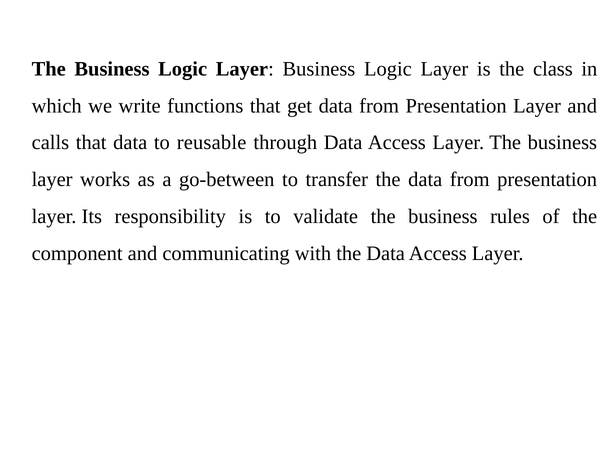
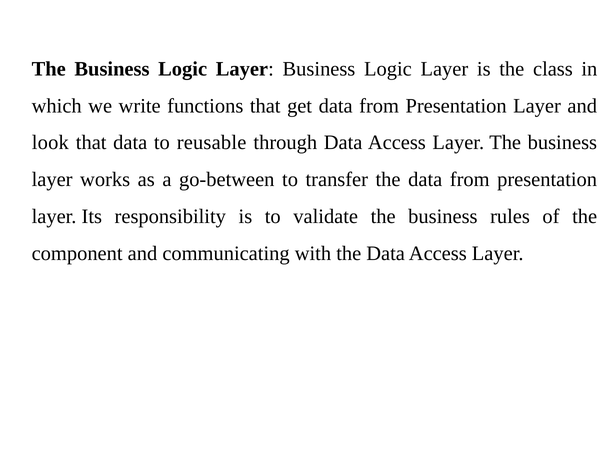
calls: calls -> look
